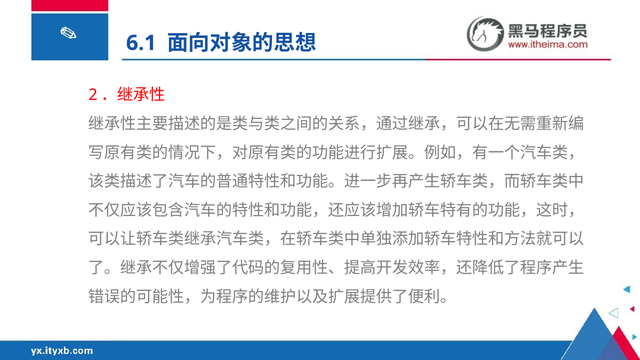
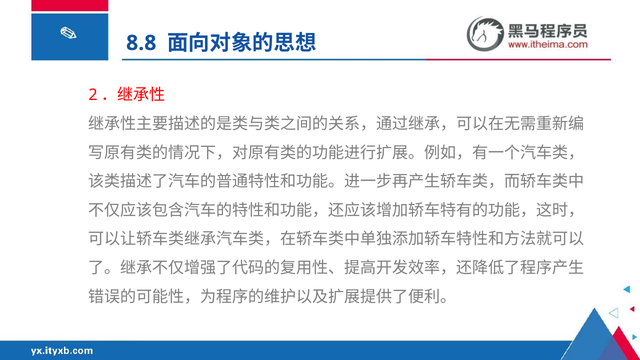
6.1: 6.1 -> 8.8
